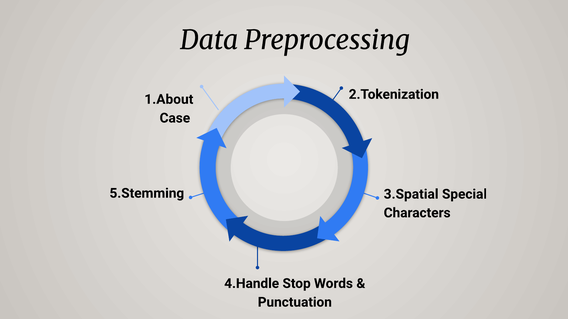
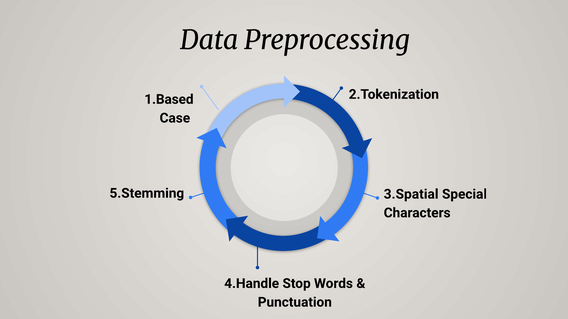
1.About: 1.About -> 1.Based
